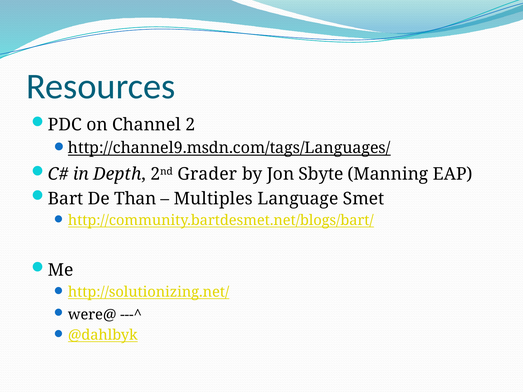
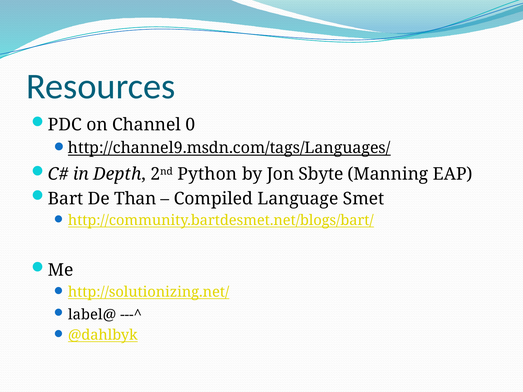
2: 2 -> 0
Grader: Grader -> Python
Multiples: Multiples -> Compiled
were@: were@ -> label@
